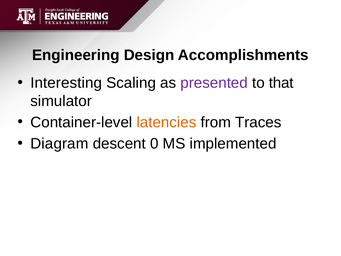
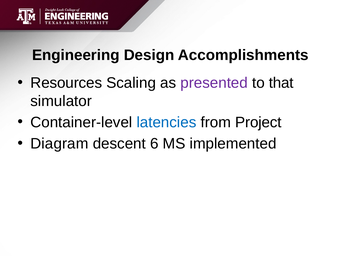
Interesting: Interesting -> Resources
latencies colour: orange -> blue
Traces: Traces -> Project
0: 0 -> 6
